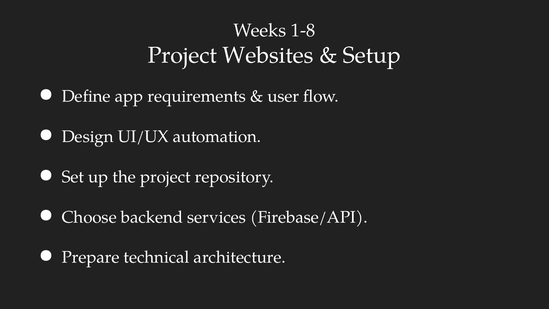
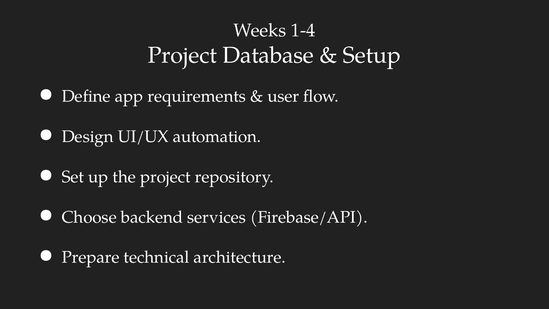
1-8: 1-8 -> 1-4
Websites: Websites -> Database
